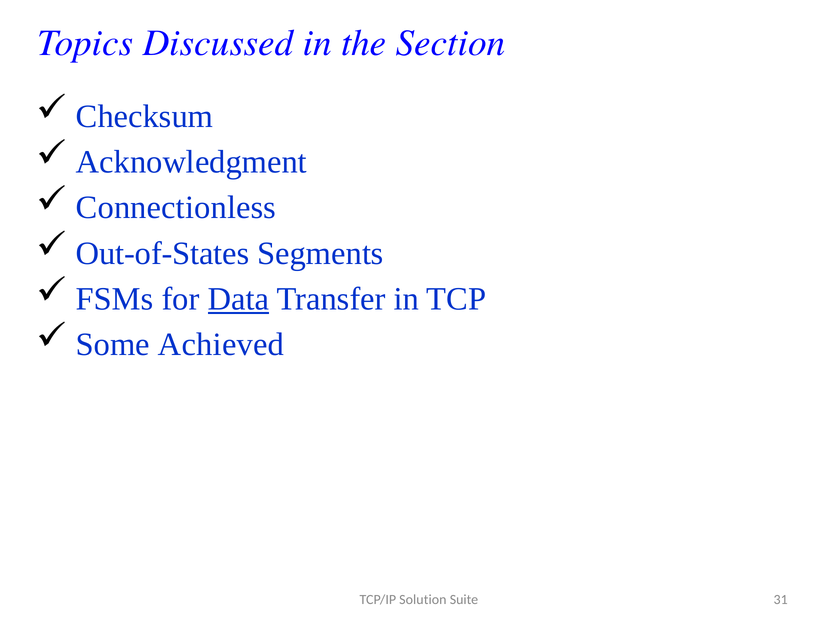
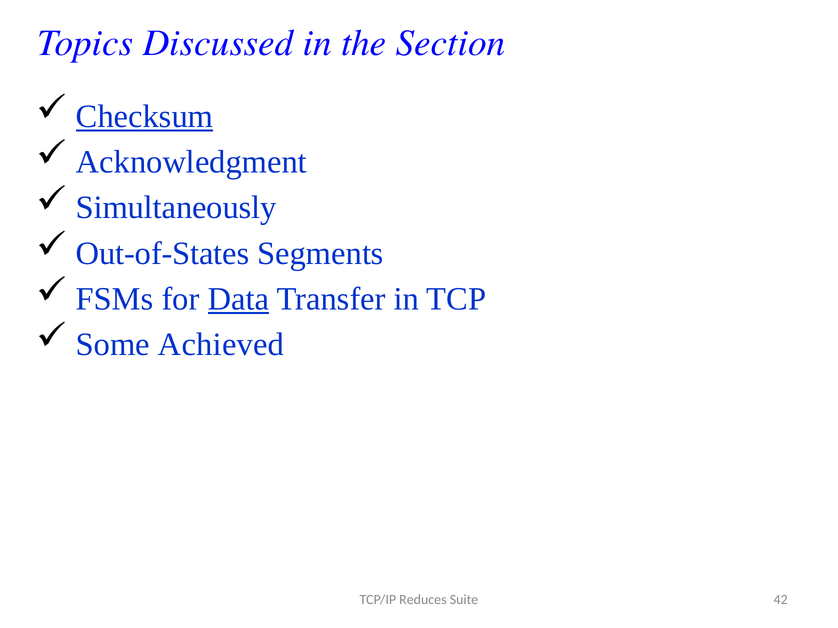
Checksum underline: none -> present
Connectionless: Connectionless -> Simultaneously
Solution: Solution -> Reduces
31: 31 -> 42
